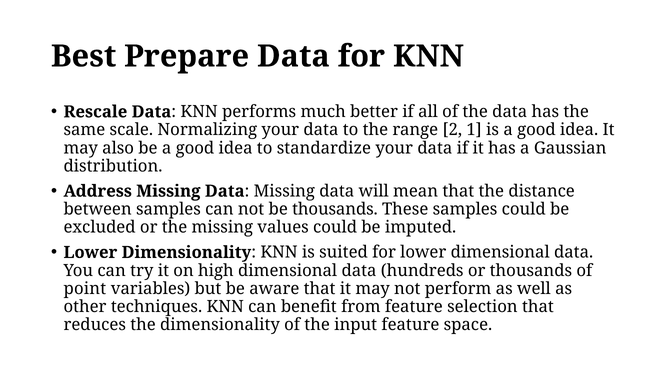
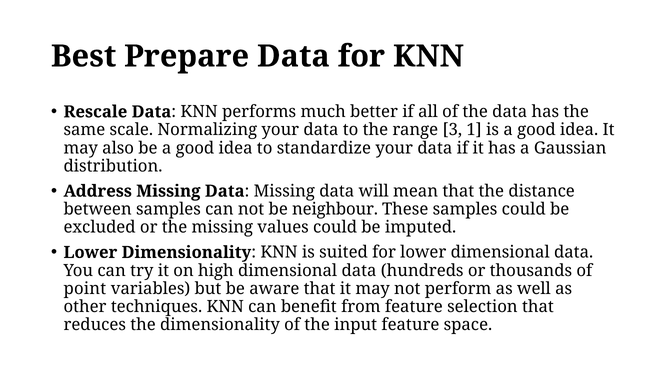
2: 2 -> 3
be thousands: thousands -> neighbour
